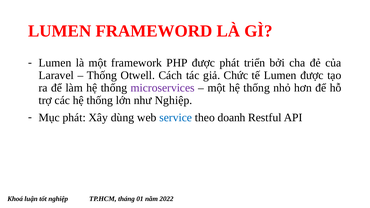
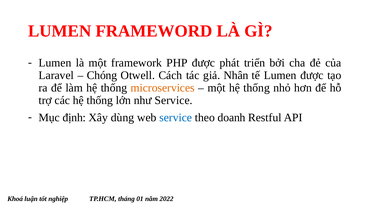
Thống at (102, 75): Thống -> Chóng
Chức: Chức -> Nhân
microservices colour: purple -> orange
như Nghiệp: Nghiệp -> Service
Mục phát: phát -> định
